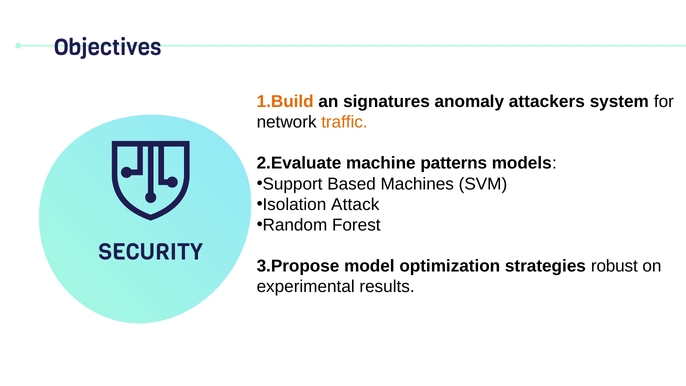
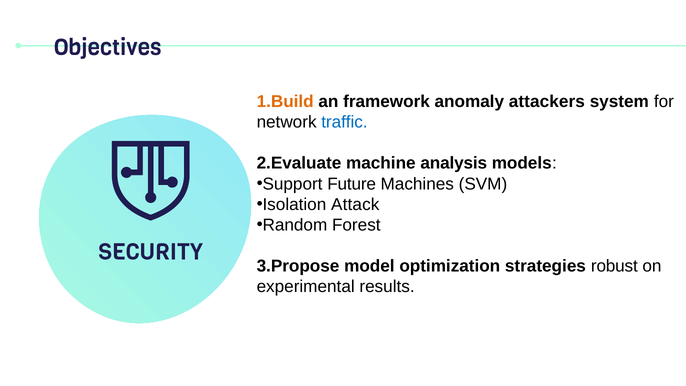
signatures: signatures -> framework
traffic colour: orange -> blue
patterns: patterns -> analysis
Based: Based -> Future
